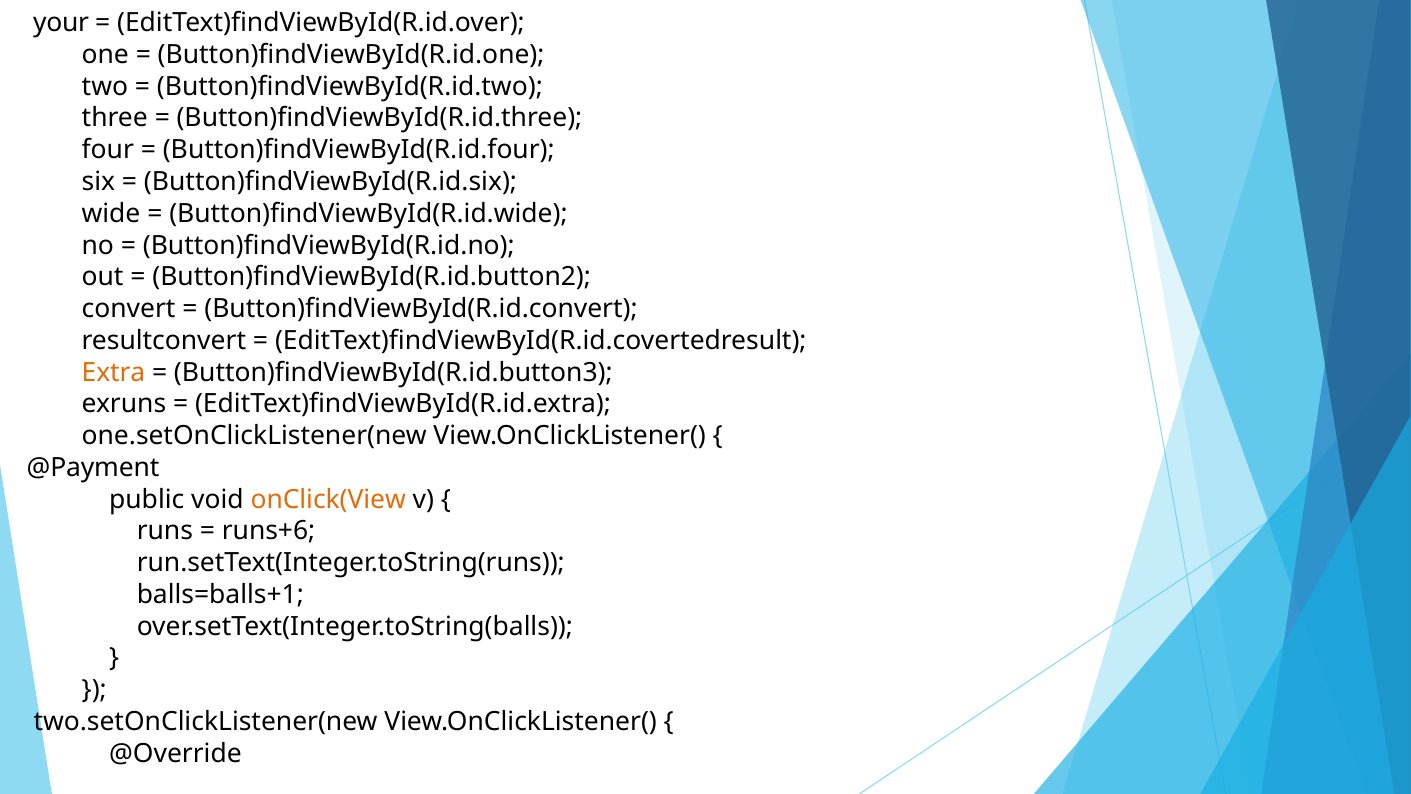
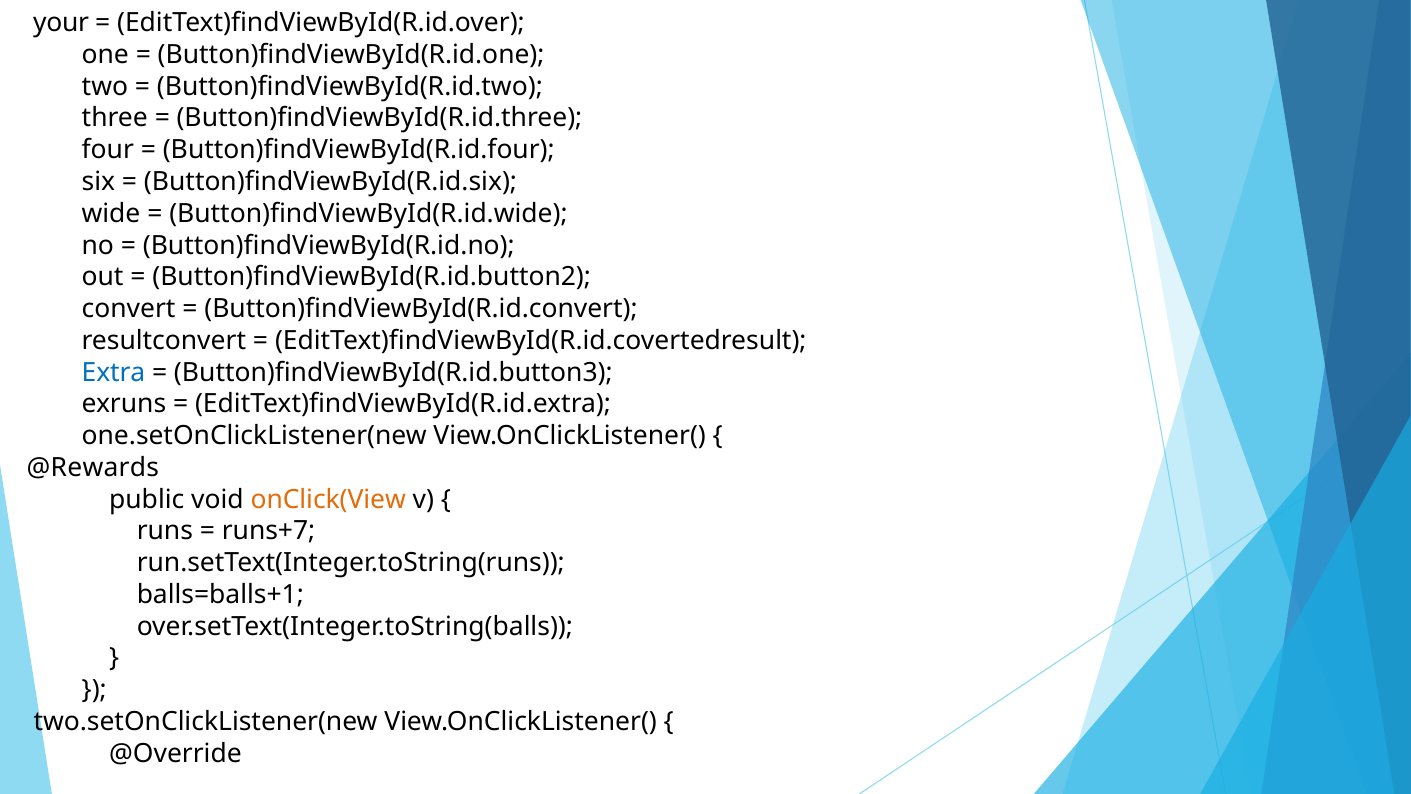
Extra colour: orange -> blue
@Payment: @Payment -> @Rewards
runs+6: runs+6 -> runs+7
